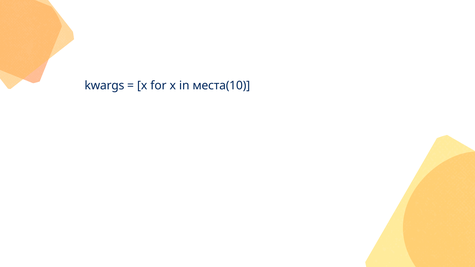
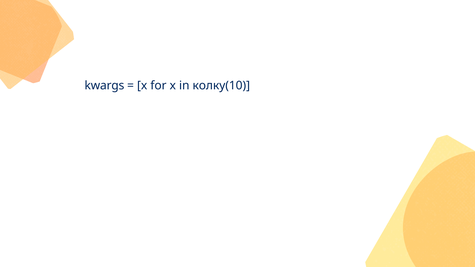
места(10: места(10 -> колку(10
